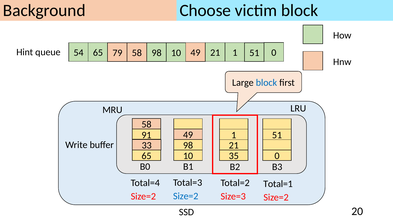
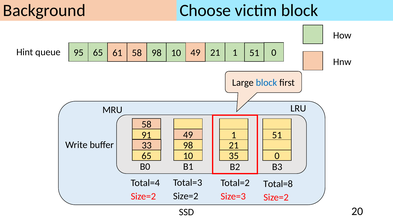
54: 54 -> 95
79: 79 -> 61
Total=1: Total=1 -> Total=8
Size=2 at (186, 196) colour: blue -> black
